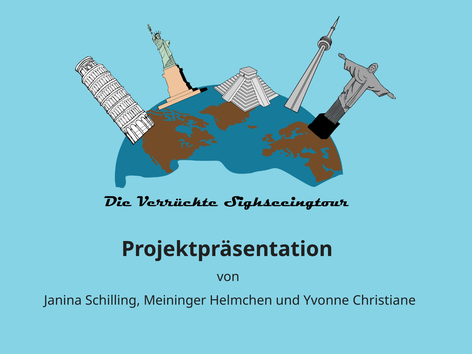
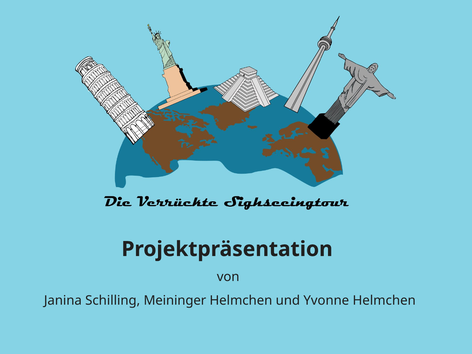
Yvonne Christiane: Christiane -> Helmchen
